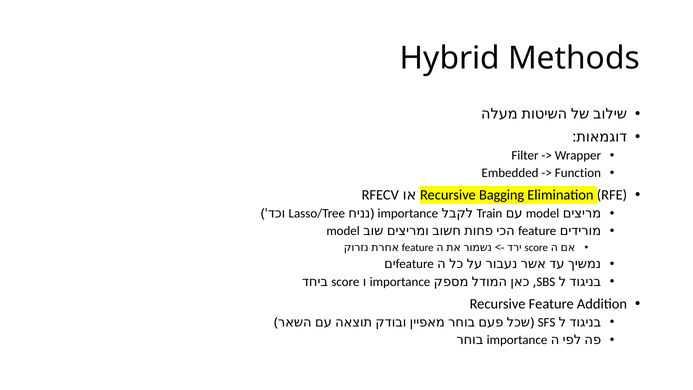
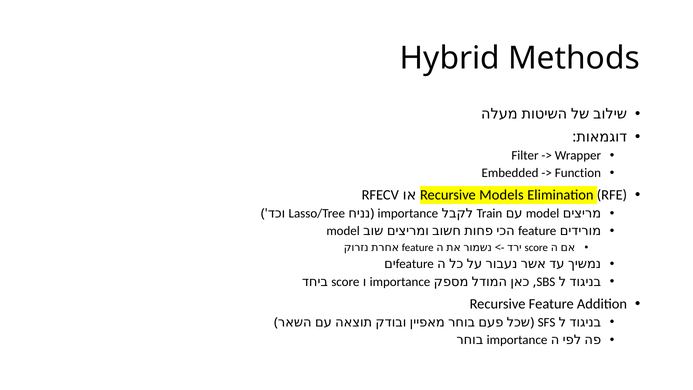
Bagging: Bagging -> Models
